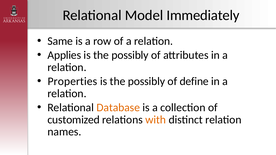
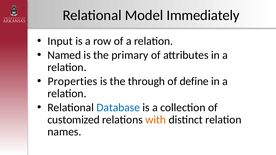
Same: Same -> Input
Applies: Applies -> Named
possibly at (130, 55): possibly -> primary
possibly at (147, 82): possibly -> through
Database colour: orange -> blue
